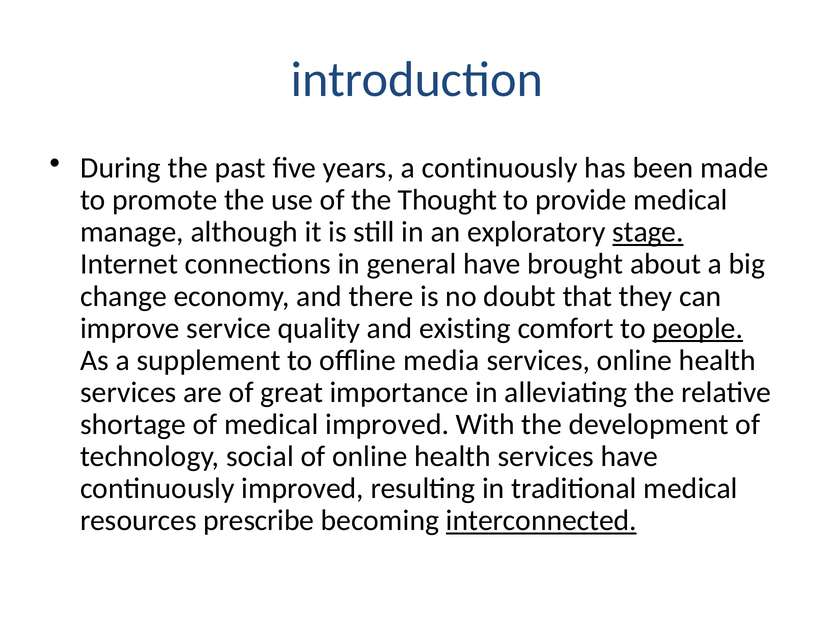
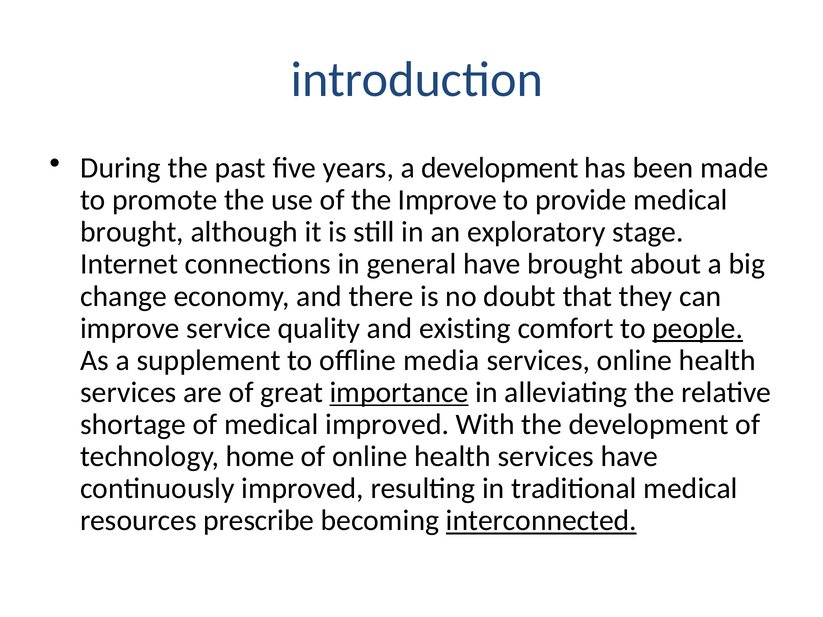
a continuously: continuously -> development
the Thought: Thought -> Improve
manage at (132, 232): manage -> brought
stage underline: present -> none
importance underline: none -> present
social: social -> home
